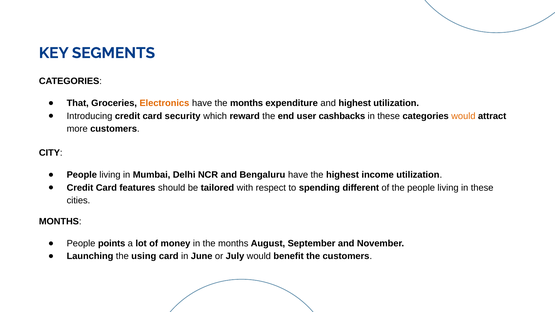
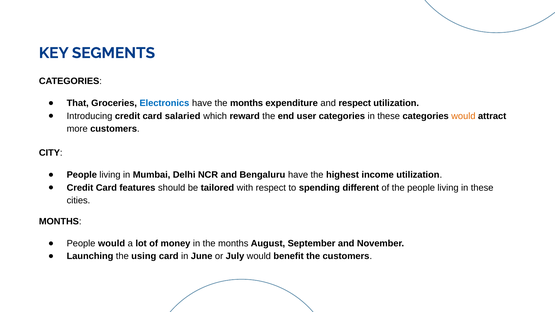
Electronics colour: orange -> blue
and highest: highest -> respect
security: security -> salaried
user cashbacks: cashbacks -> categories
People points: points -> would
